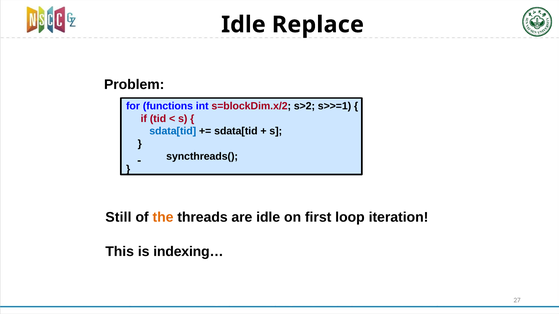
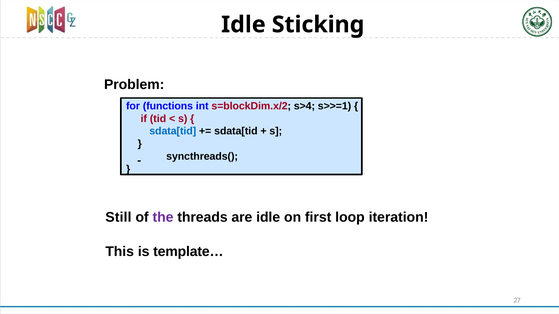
Replace: Replace -> Sticking
s>2: s>2 -> s>4
the colour: orange -> purple
indexing…: indexing… -> template…
